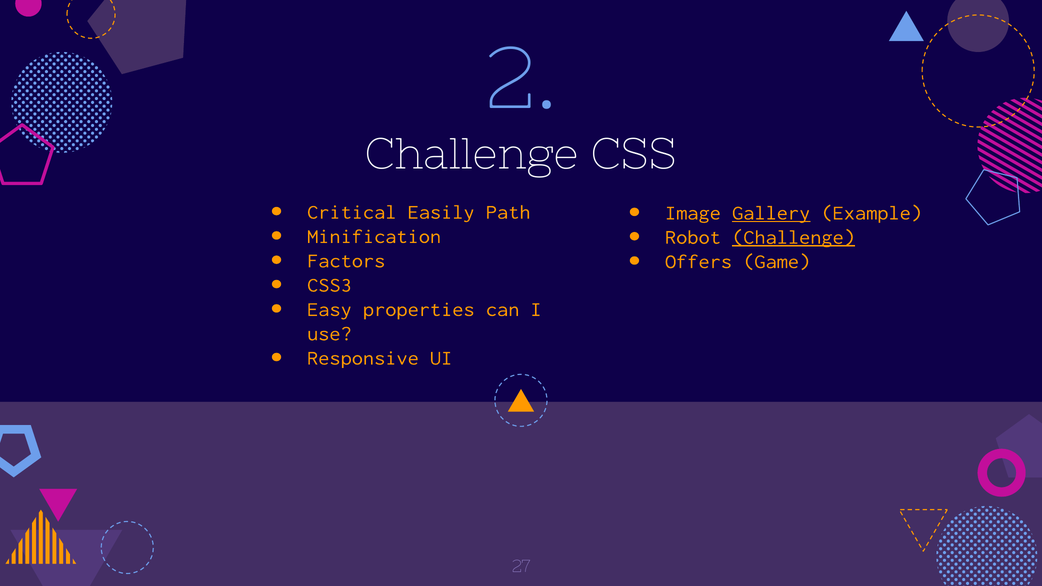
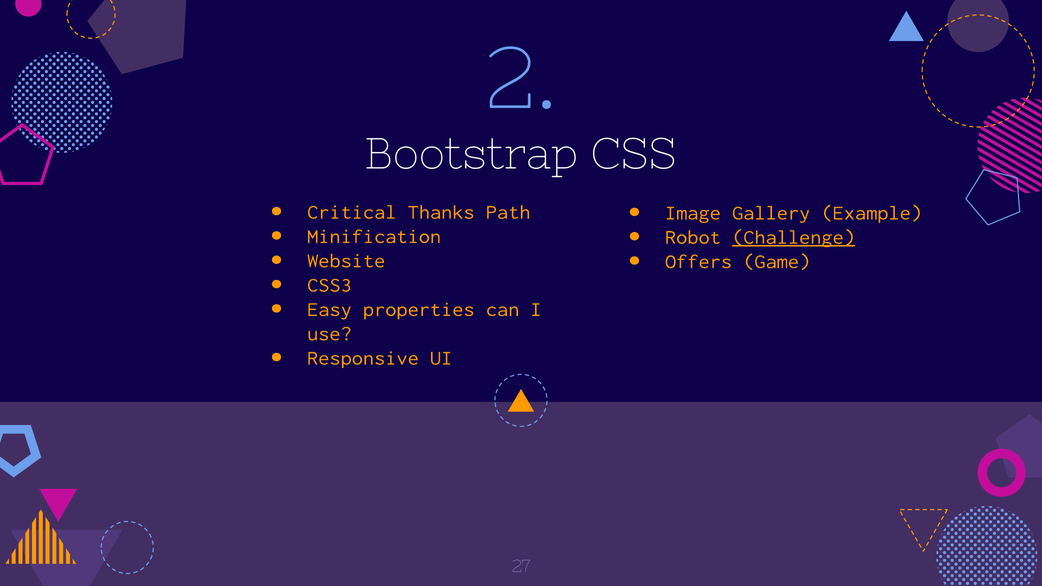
Challenge at (472, 155): Challenge -> Bootstrap
Easily: Easily -> Thanks
Gallery underline: present -> none
Factors: Factors -> Website
